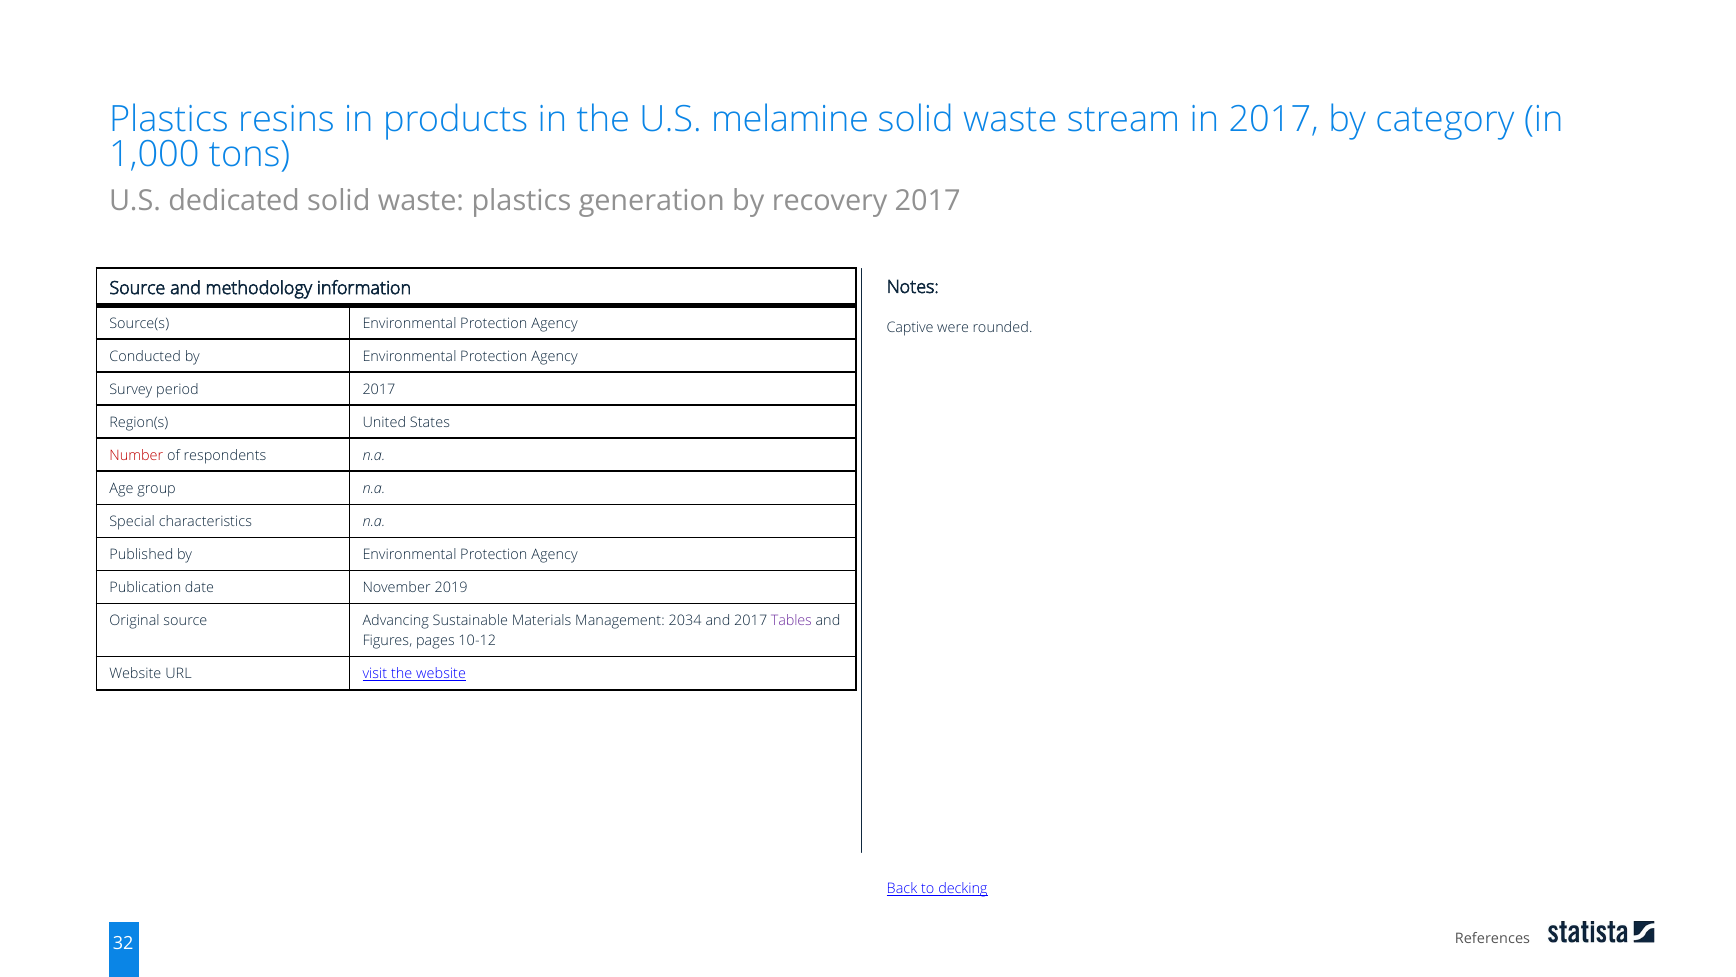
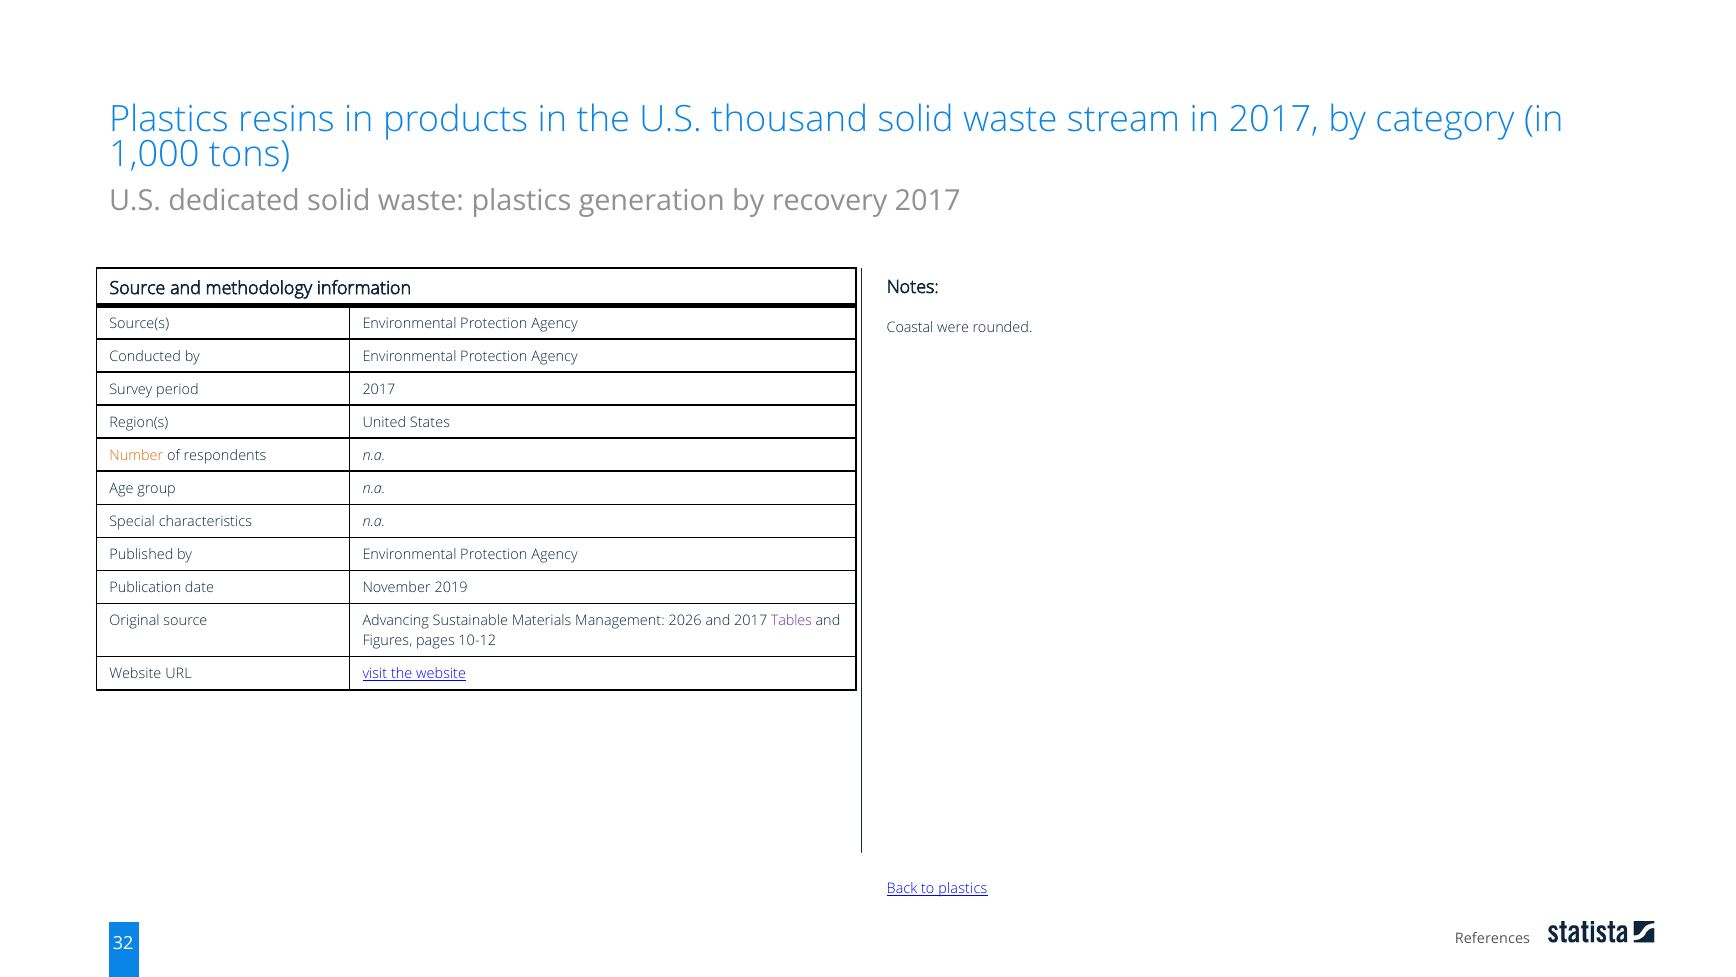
melamine: melamine -> thousand
Captive: Captive -> Coastal
Number colour: red -> orange
2034: 2034 -> 2026
to decking: decking -> plastics
